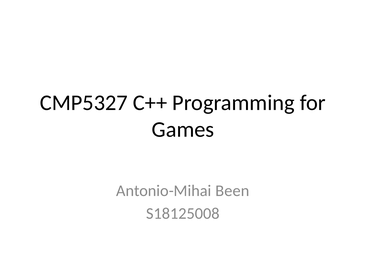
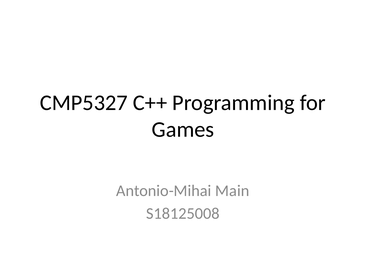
Been: Been -> Main
